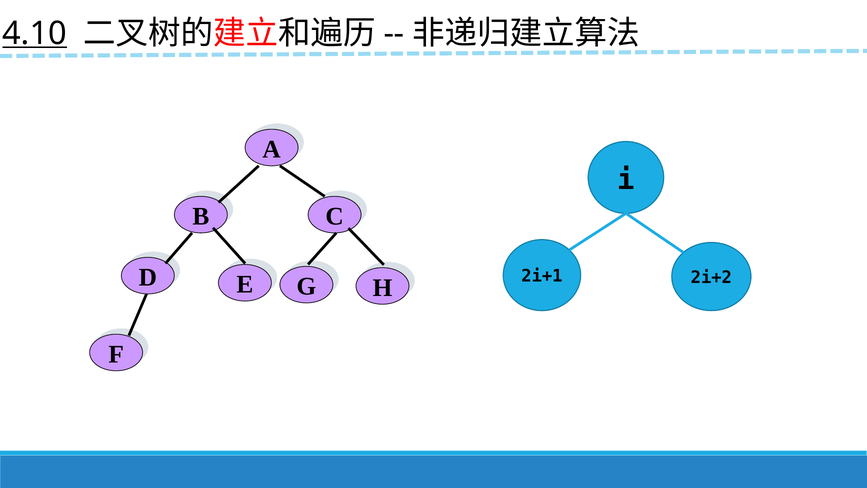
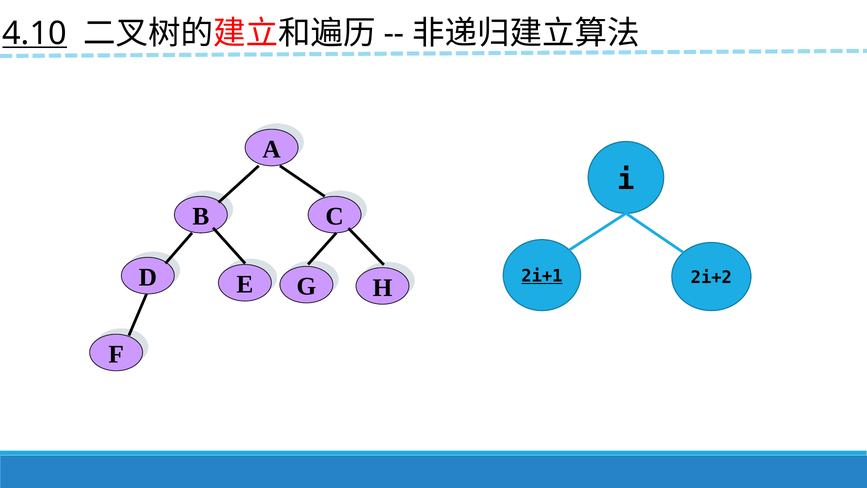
2i+1 underline: none -> present
